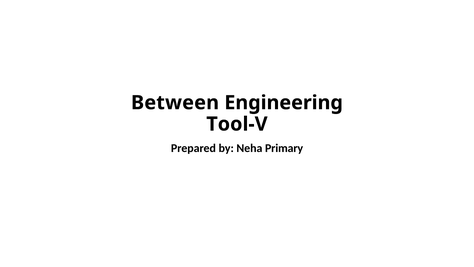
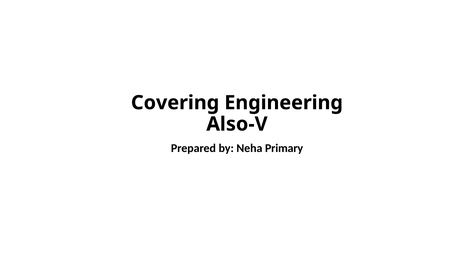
Between: Between -> Covering
Tool-V: Tool-V -> Also-V
